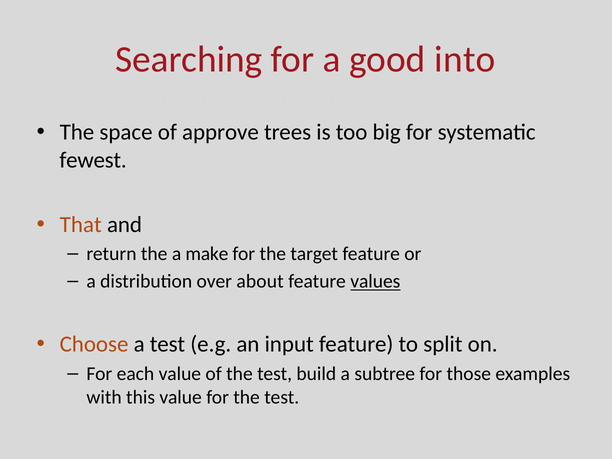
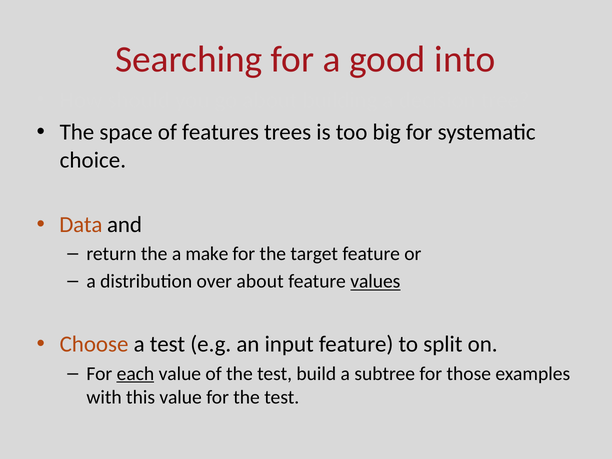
approve: approve -> features
fewest: fewest -> choice
That: That -> Data
each underline: none -> present
